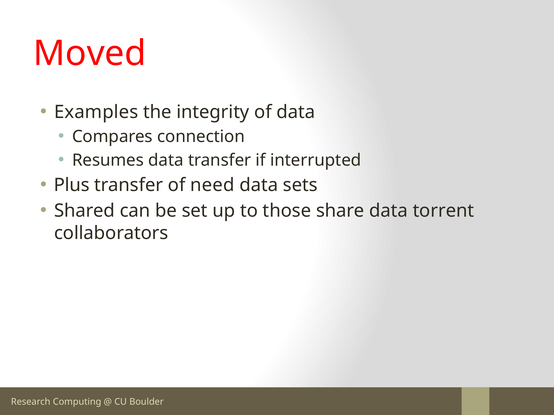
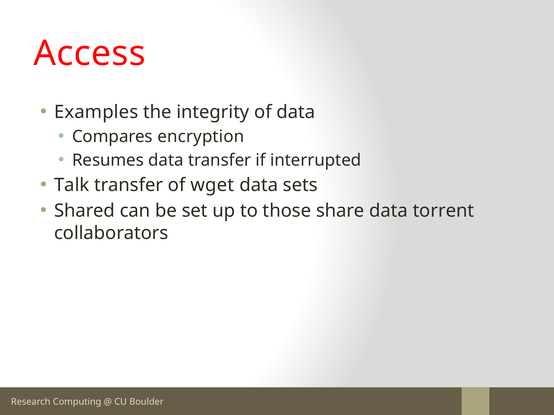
Moved: Moved -> Access
connection: connection -> encryption
Plus: Plus -> Talk
need: need -> wget
